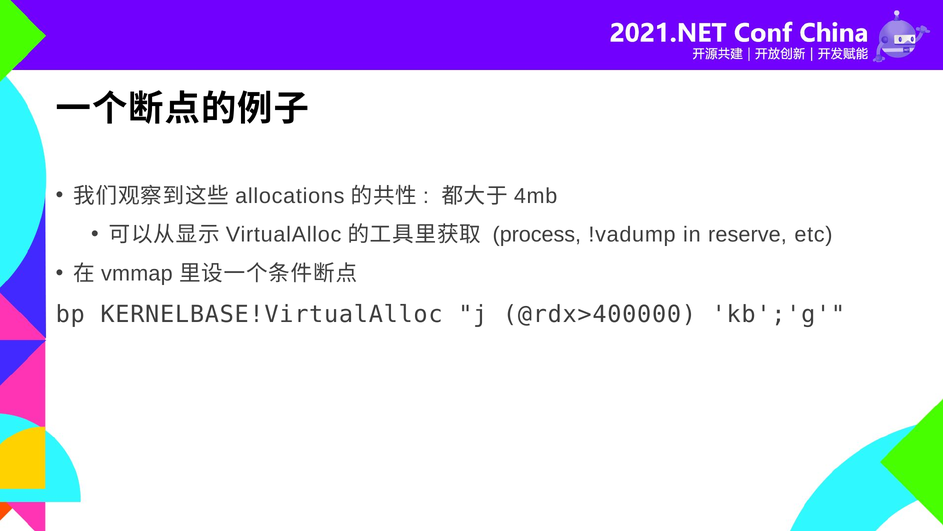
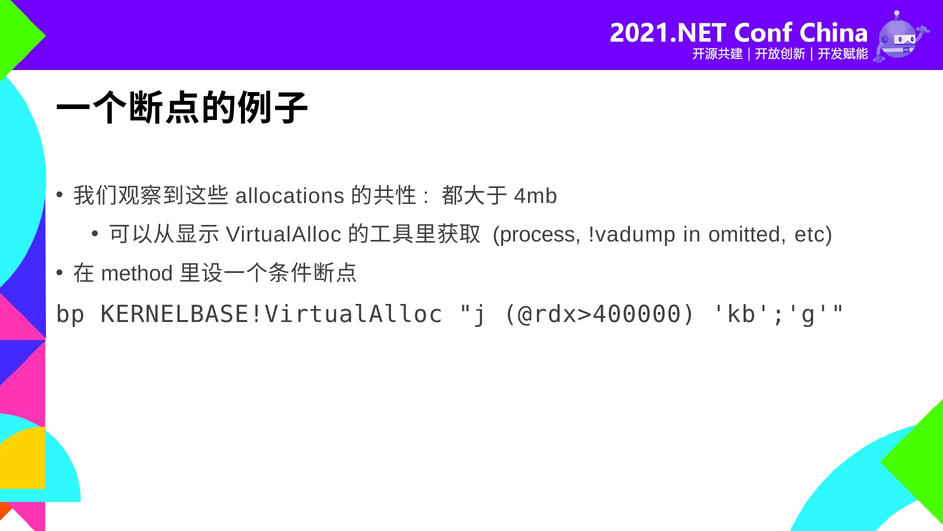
reserve: reserve -> omitted
vmmap: vmmap -> method
